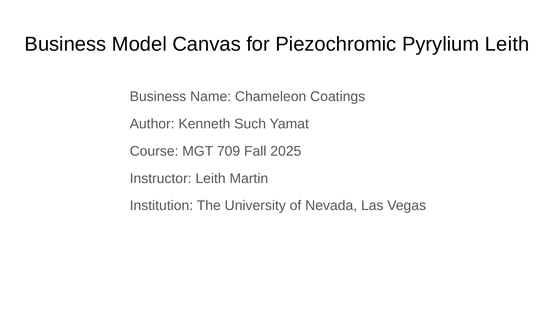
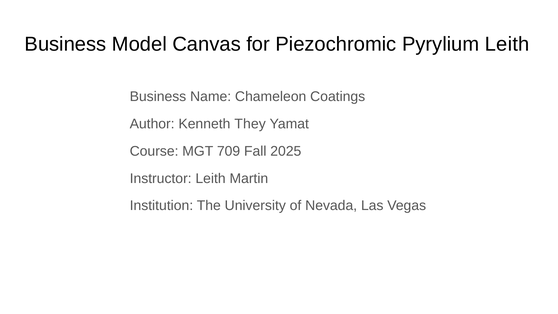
Such: Such -> They
